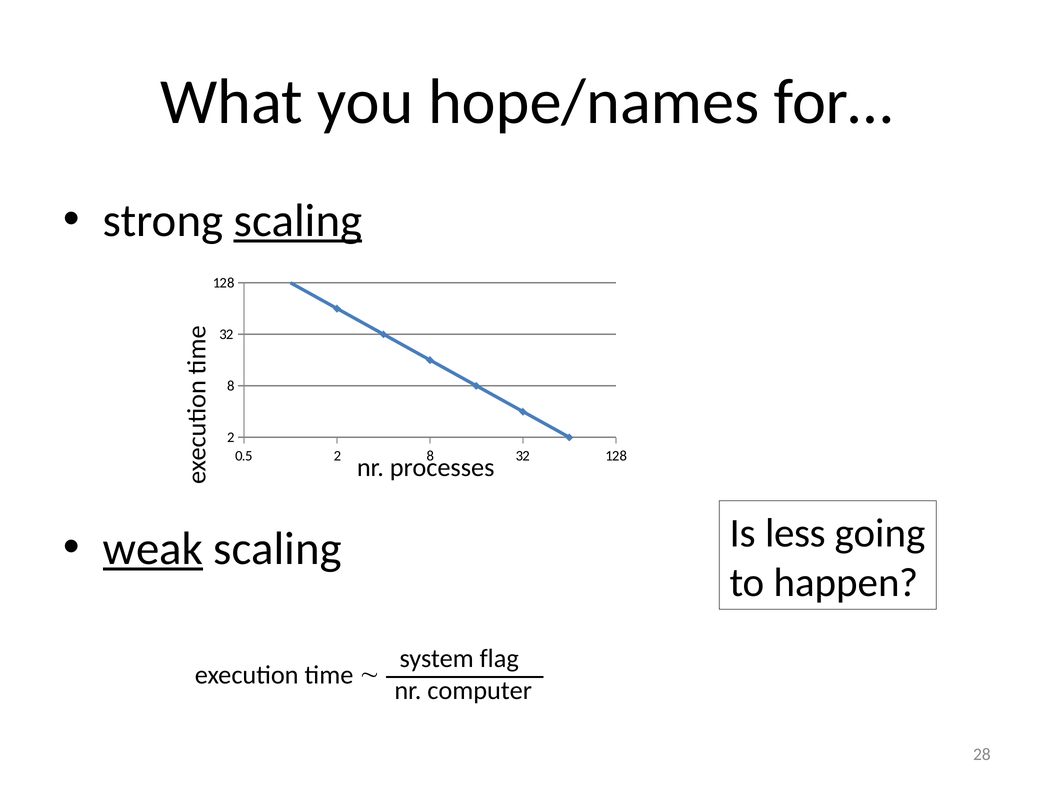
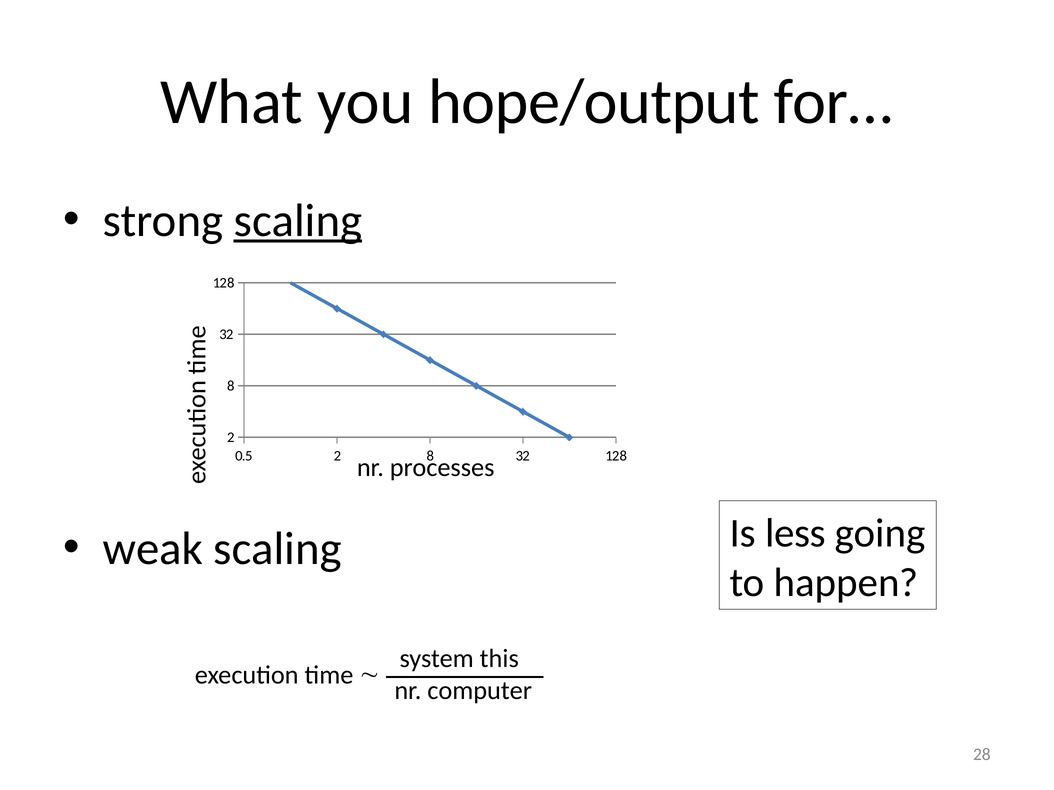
hope/names: hope/names -> hope/output
weak underline: present -> none
flag: flag -> this
